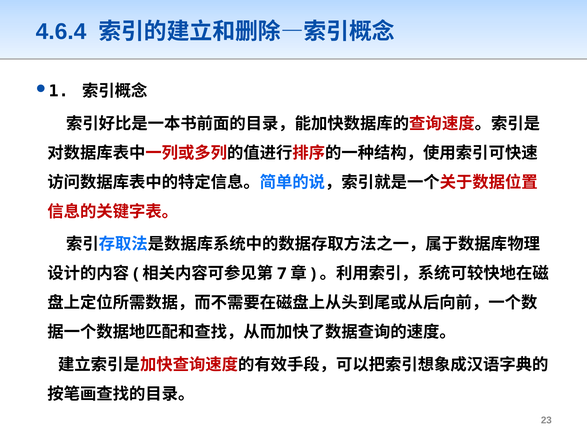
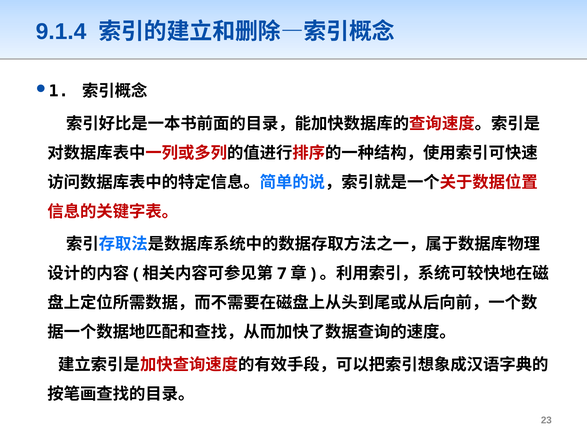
4.6.4: 4.6.4 -> 9.1.4
